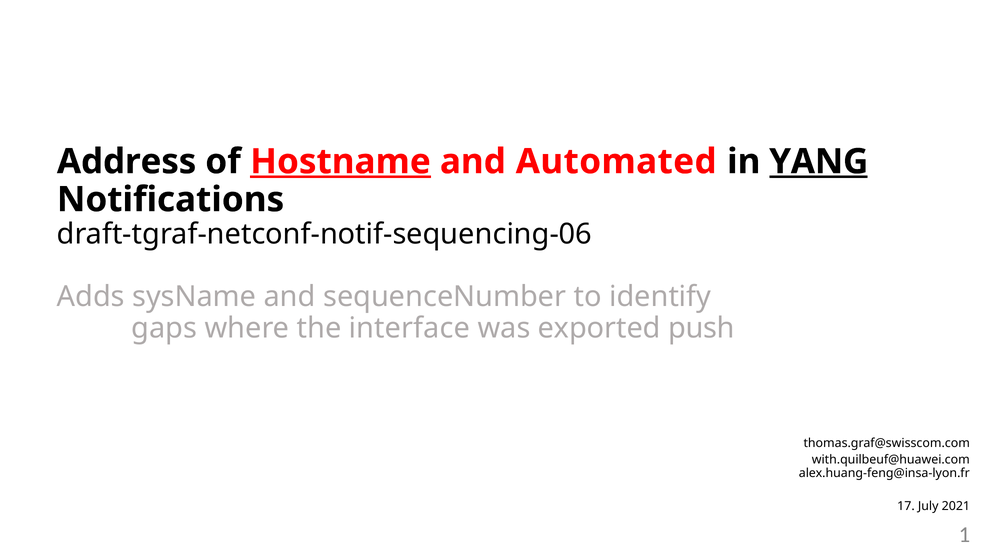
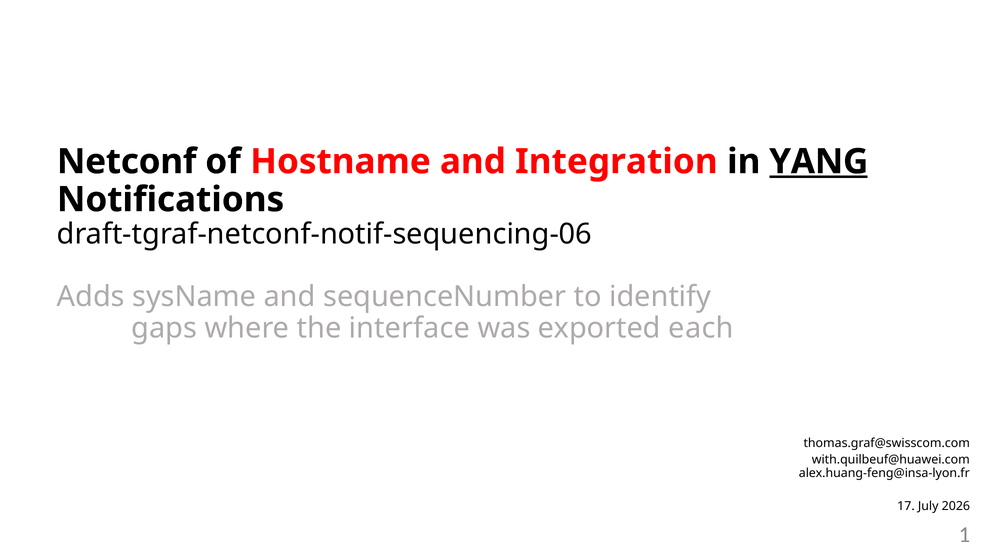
Address: Address -> Netconf
Hostname underline: present -> none
Automated: Automated -> Integration
push: push -> each
2021: 2021 -> 2026
